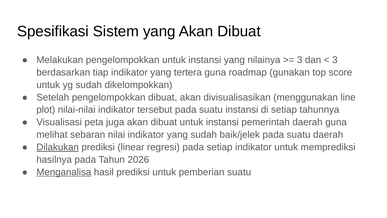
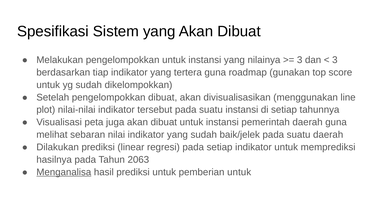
Dilakukan underline: present -> none
2026: 2026 -> 2063
pemberian suatu: suatu -> untuk
